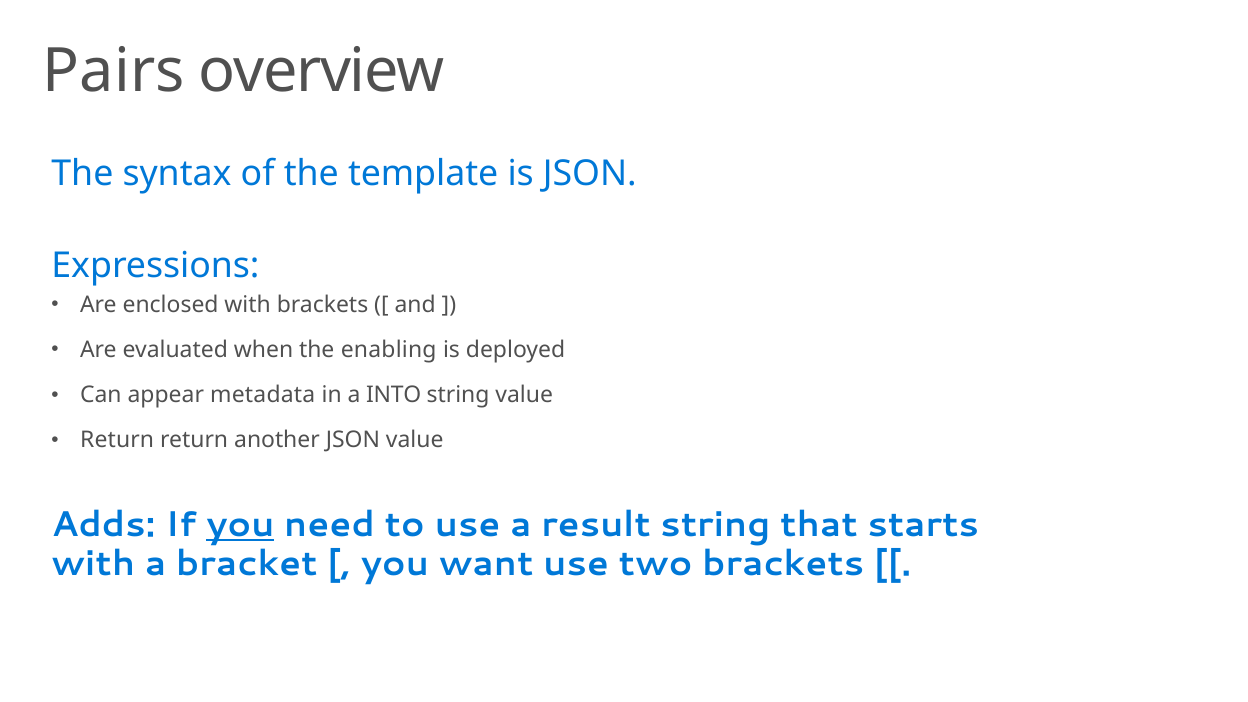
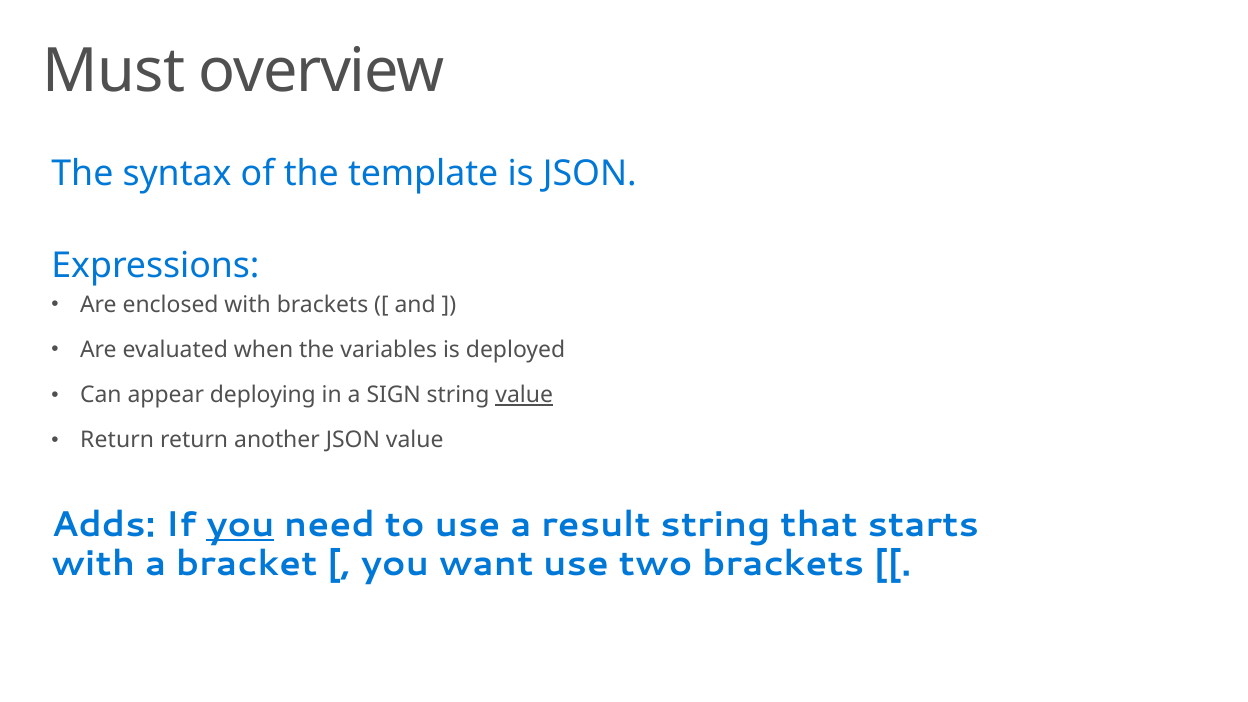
Pairs: Pairs -> Must
enabling: enabling -> variables
metadata: metadata -> deploying
INTO: INTO -> SIGN
value at (524, 395) underline: none -> present
